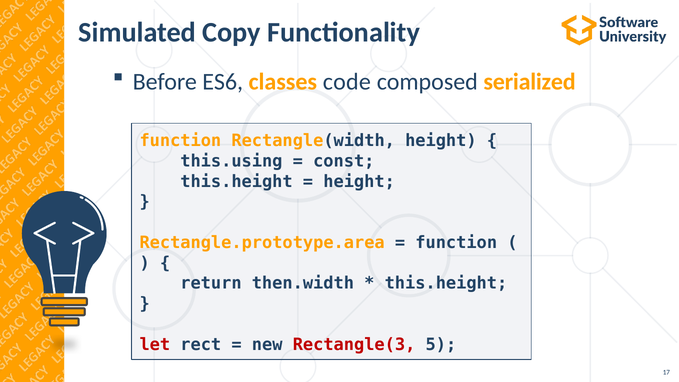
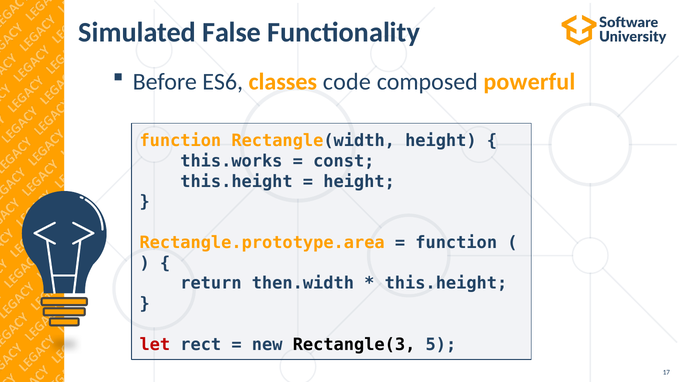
Copy: Copy -> False
serialized: serialized -> powerful
this.using: this.using -> this.works
Rectangle(3 colour: red -> black
